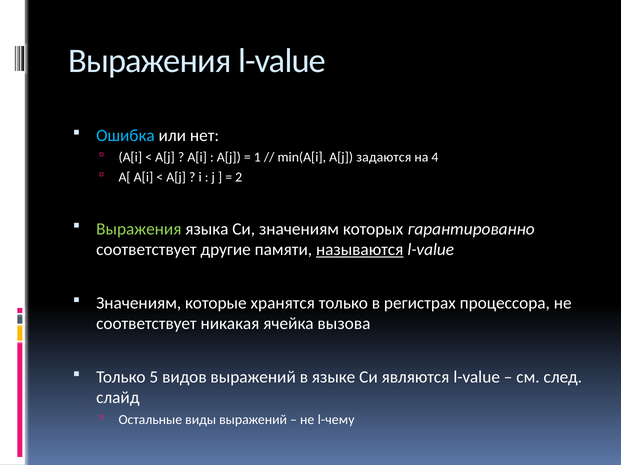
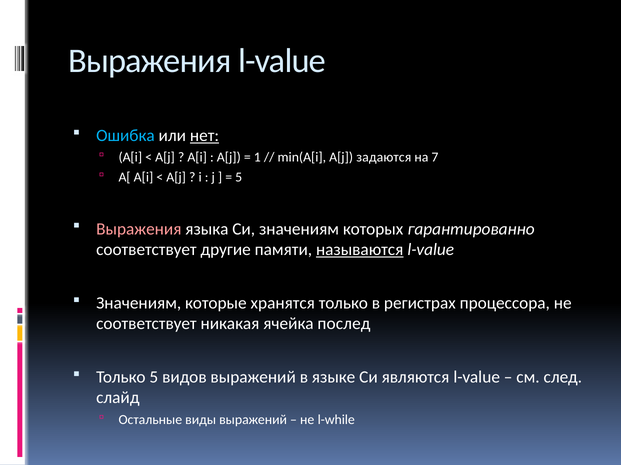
нет underline: none -> present
4: 4 -> 7
2 at (239, 178): 2 -> 5
Выражения at (139, 229) colour: light green -> pink
вызова: вызова -> послед
l-чему: l-чему -> l-while
